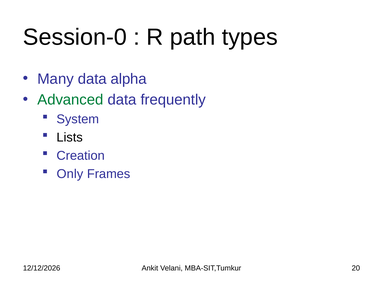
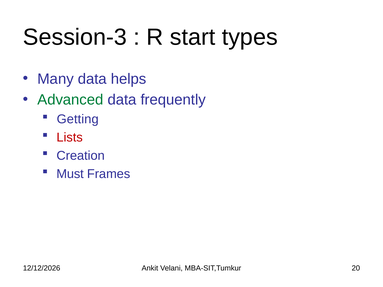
Session-0: Session-0 -> Session-3
path: path -> start
alpha: alpha -> helps
System: System -> Getting
Lists colour: black -> red
Only: Only -> Must
